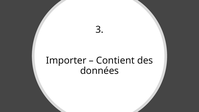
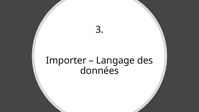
Contient: Contient -> Langage
